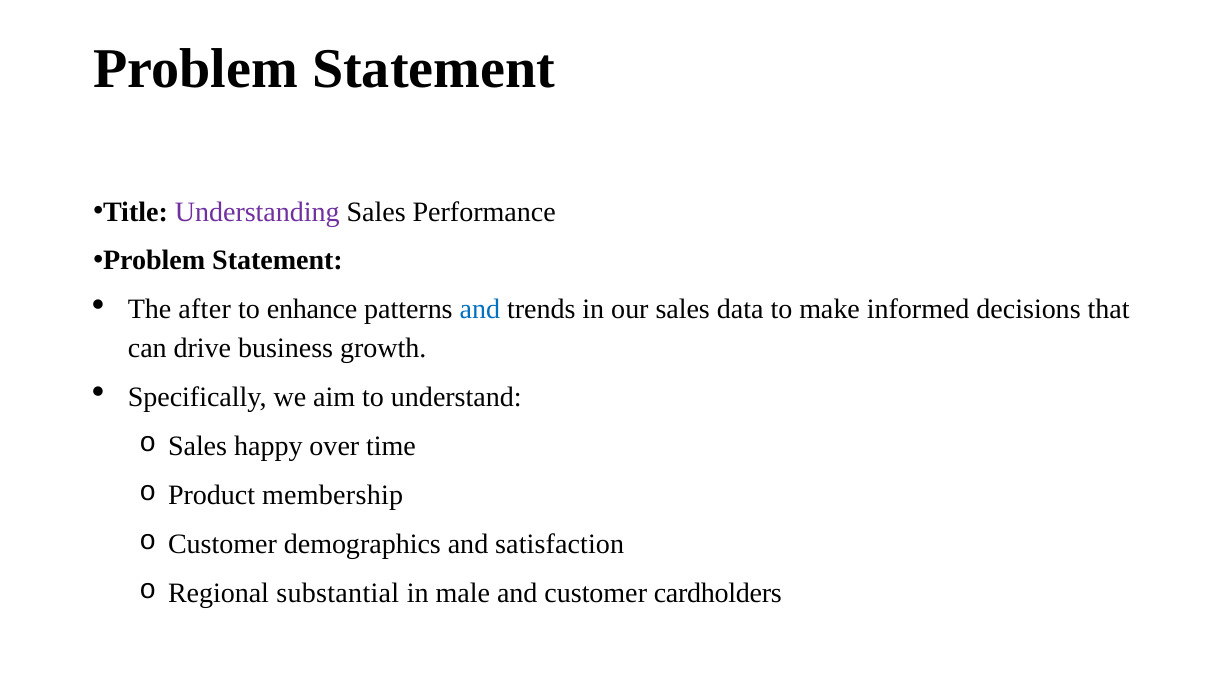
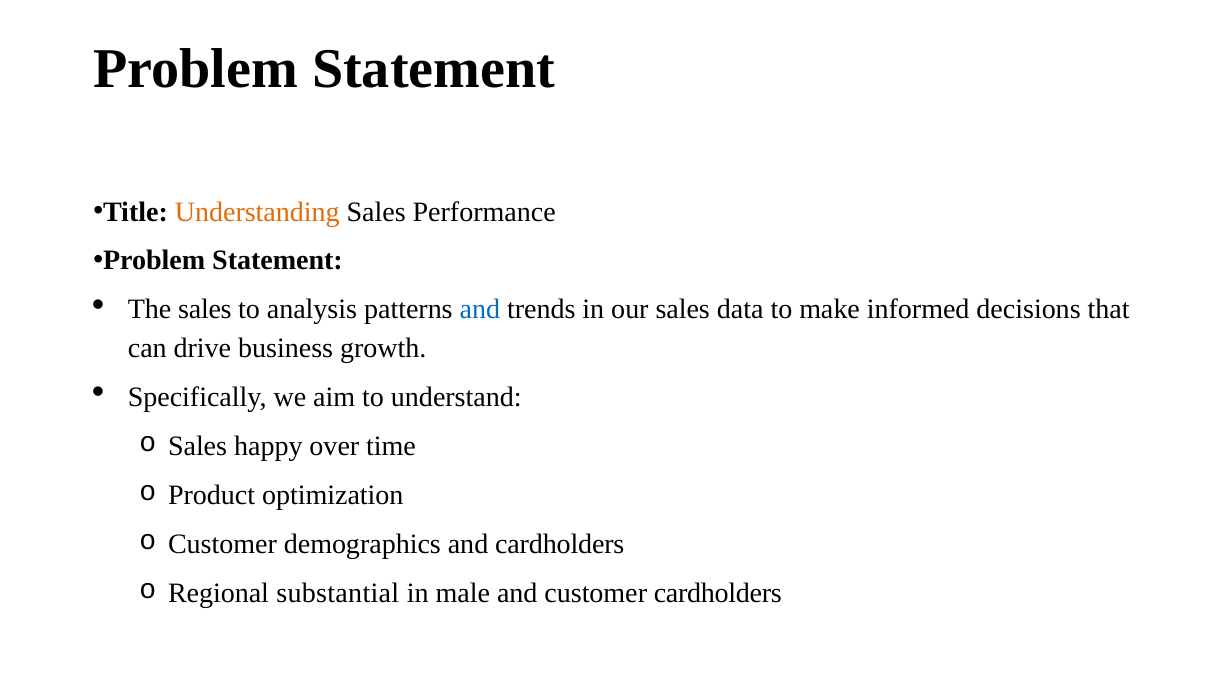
Understanding colour: purple -> orange
The after: after -> sales
enhance: enhance -> analysis
membership: membership -> optimization
and satisfaction: satisfaction -> cardholders
